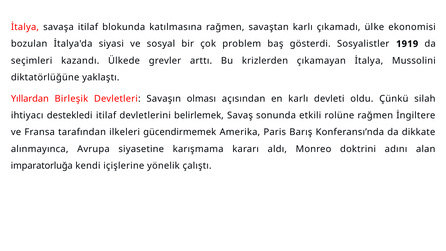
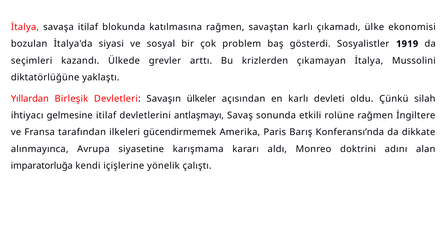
olması: olması -> ülkeler
destekledi: destekledi -> gelmesine
belirlemek: belirlemek -> antlaşmayı
